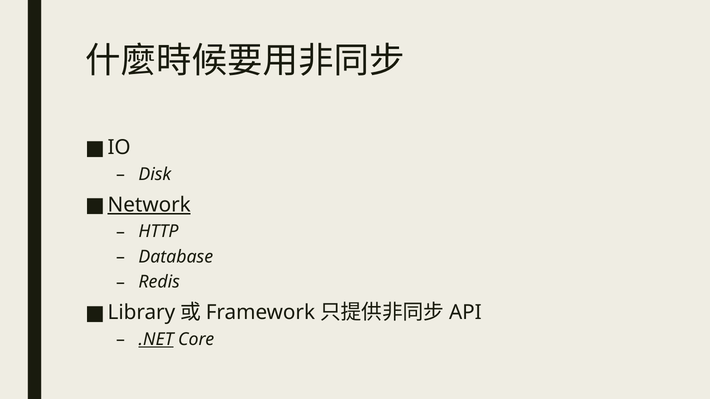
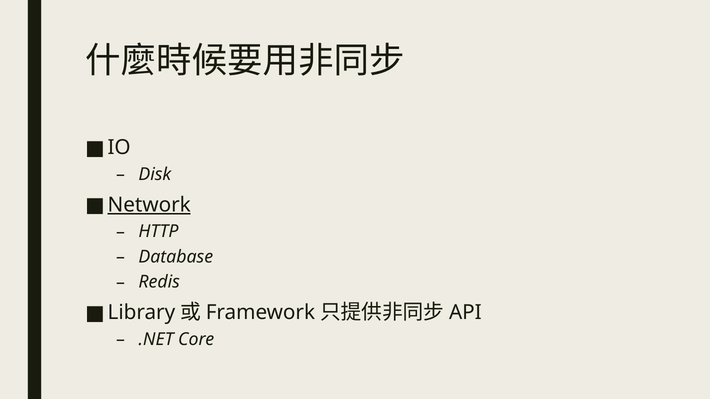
.NET underline: present -> none
